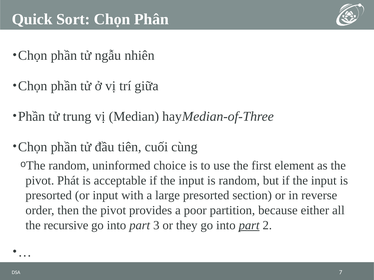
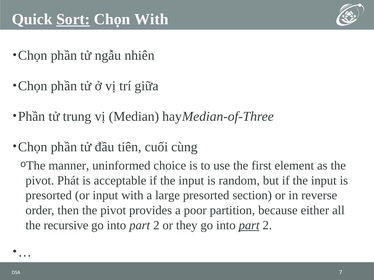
Sort underline: none -> present
Chọn Phân: Phân -> With
random at (69, 166): random -> manner
3 at (156, 226): 3 -> 2
